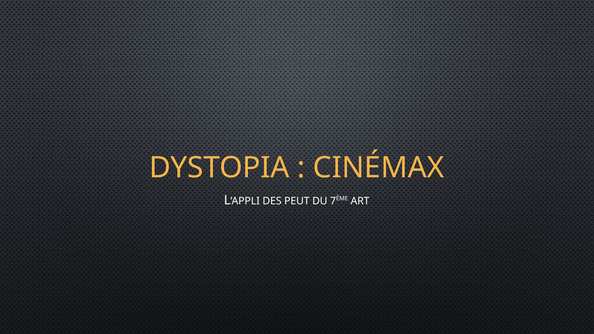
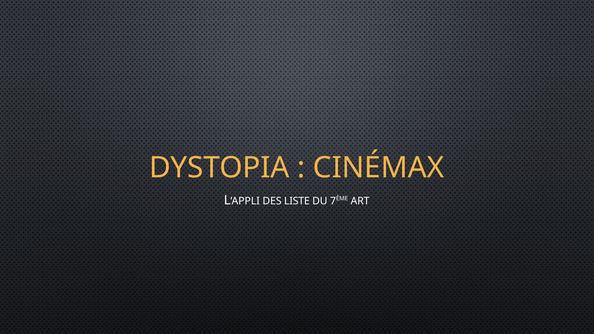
PEUT: PEUT -> LISTE
